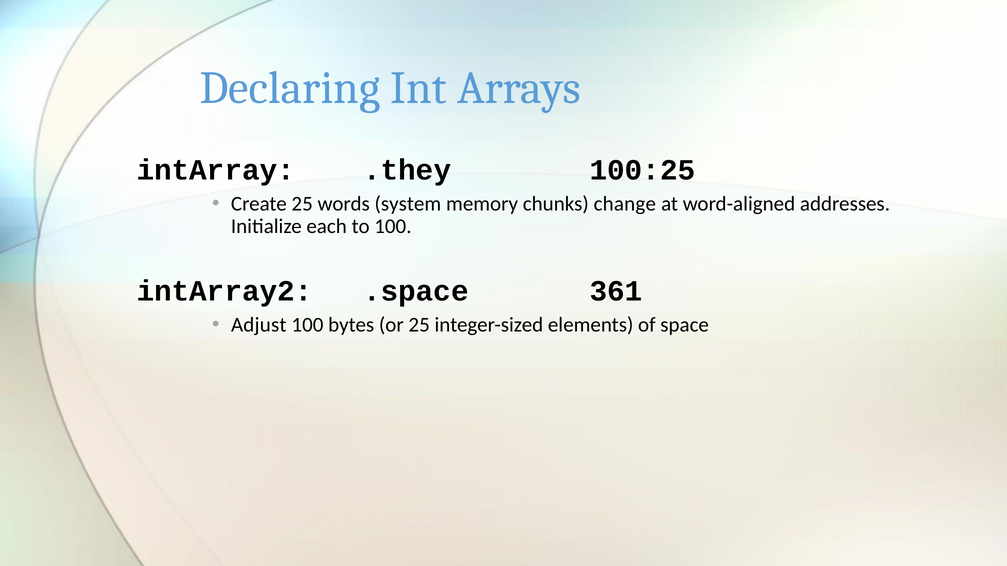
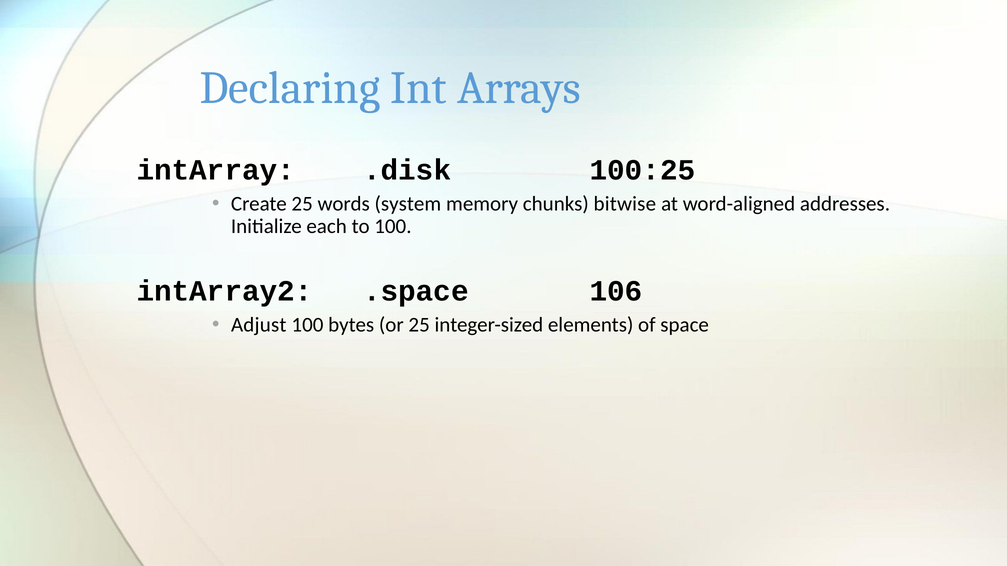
.they: .they -> .disk
change: change -> bitwise
361: 361 -> 106
